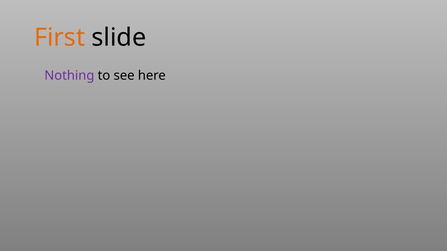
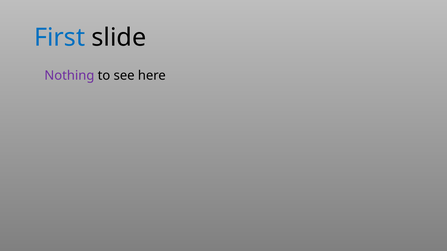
First colour: orange -> blue
